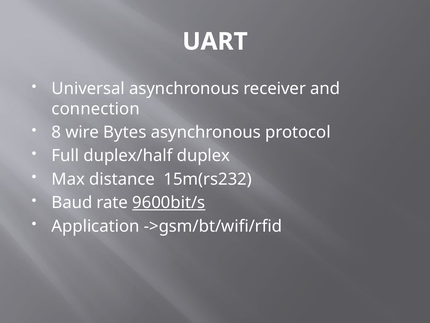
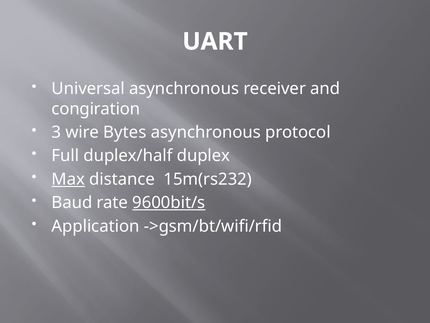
connection: connection -> congiration
8: 8 -> 3
Max underline: none -> present
